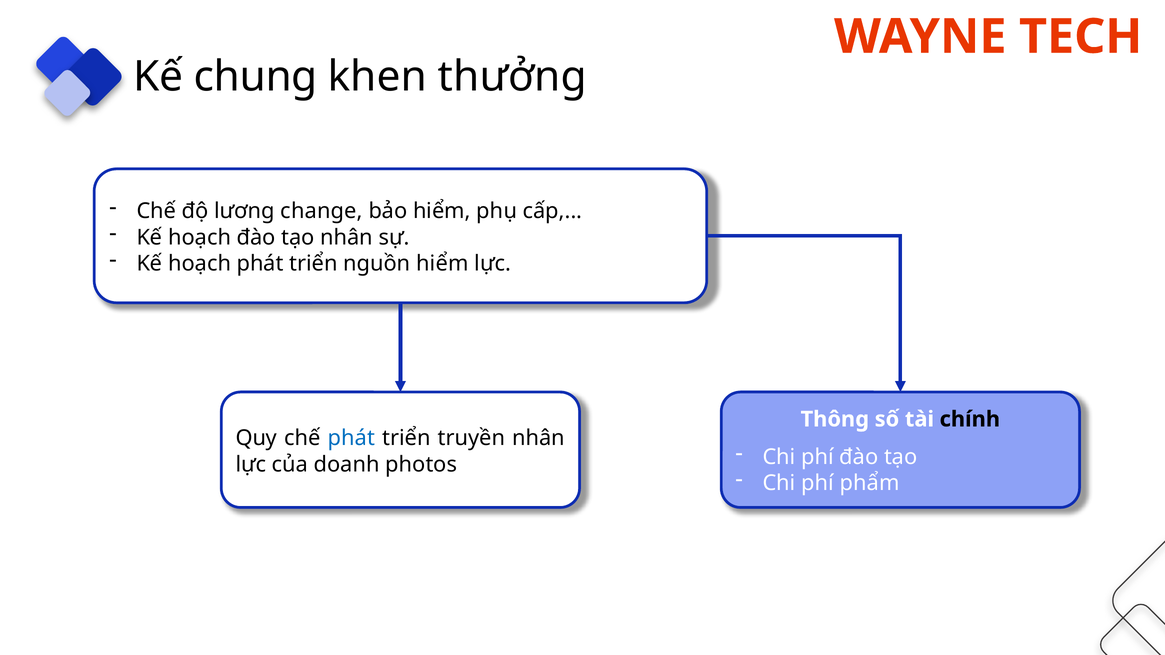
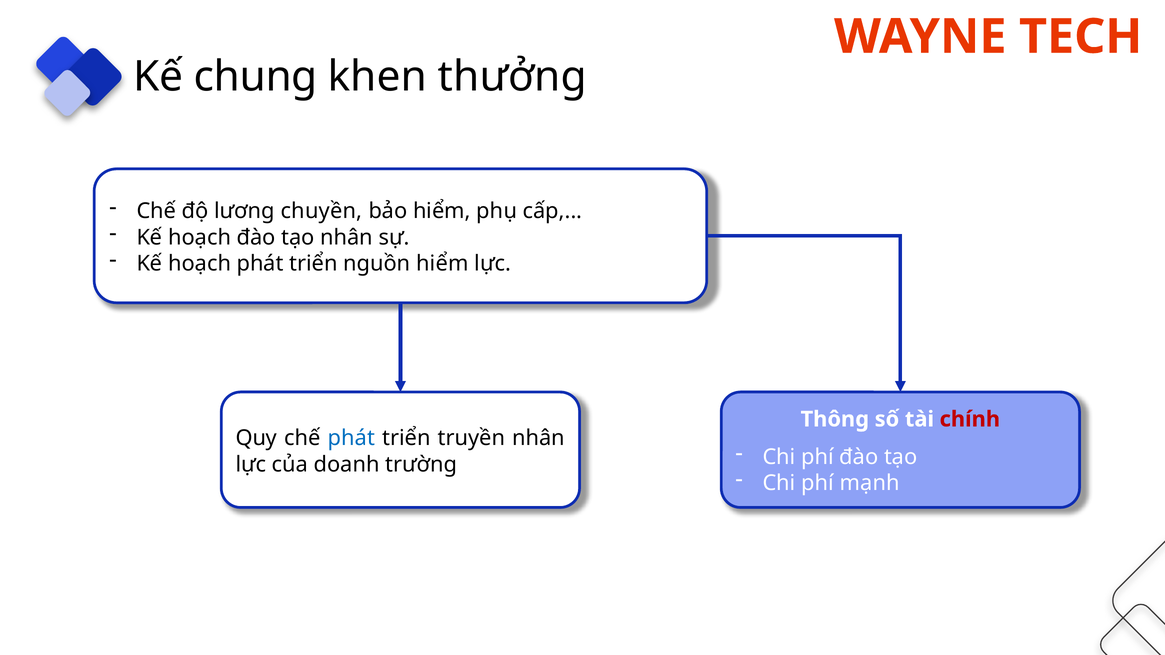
change: change -> chuyền
chính colour: black -> red
photos: photos -> trường
phẩm: phẩm -> mạnh
